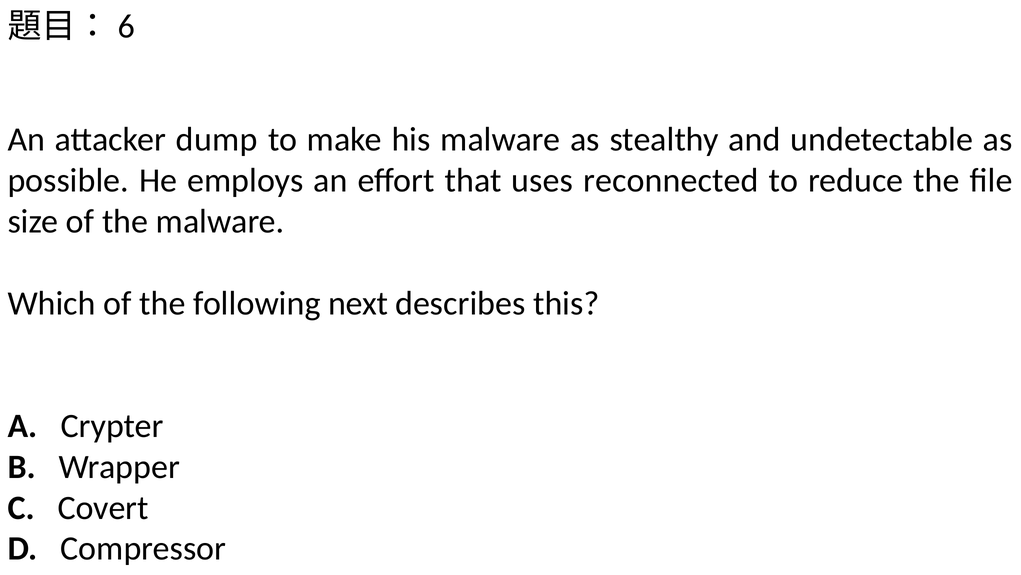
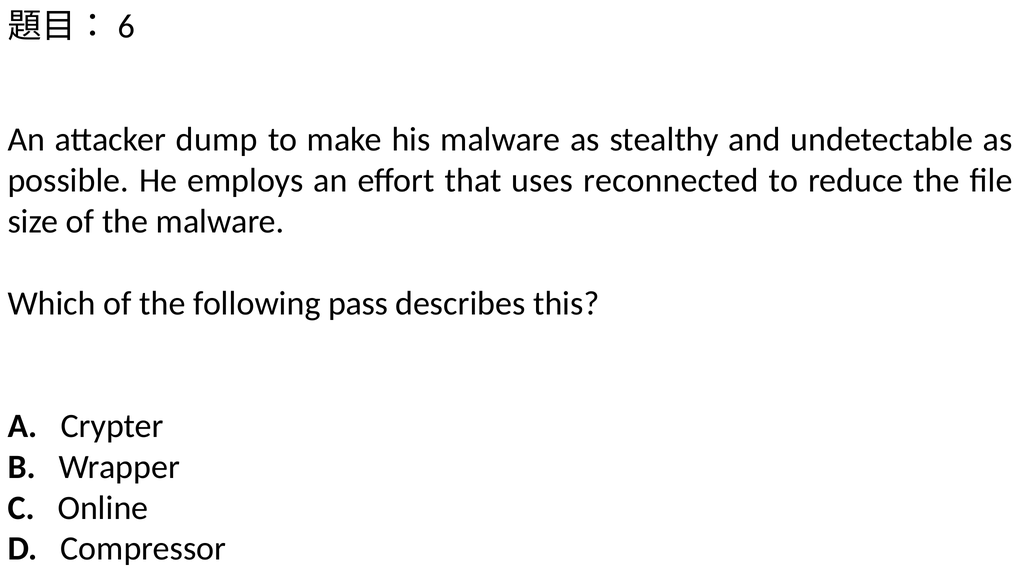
next: next -> pass
Covert: Covert -> Online
